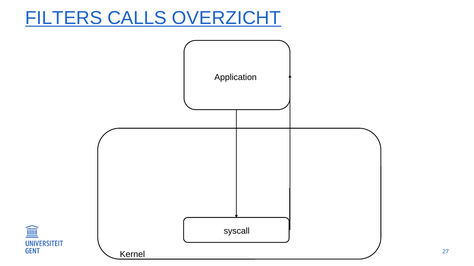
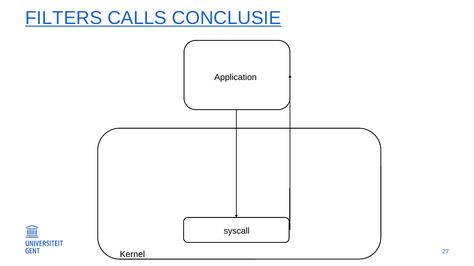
OVERZICHT: OVERZICHT -> CONCLUSIE
